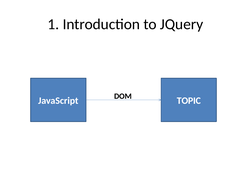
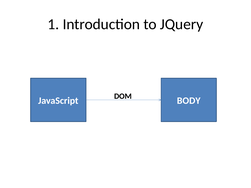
TOPIC: TOPIC -> BODY
